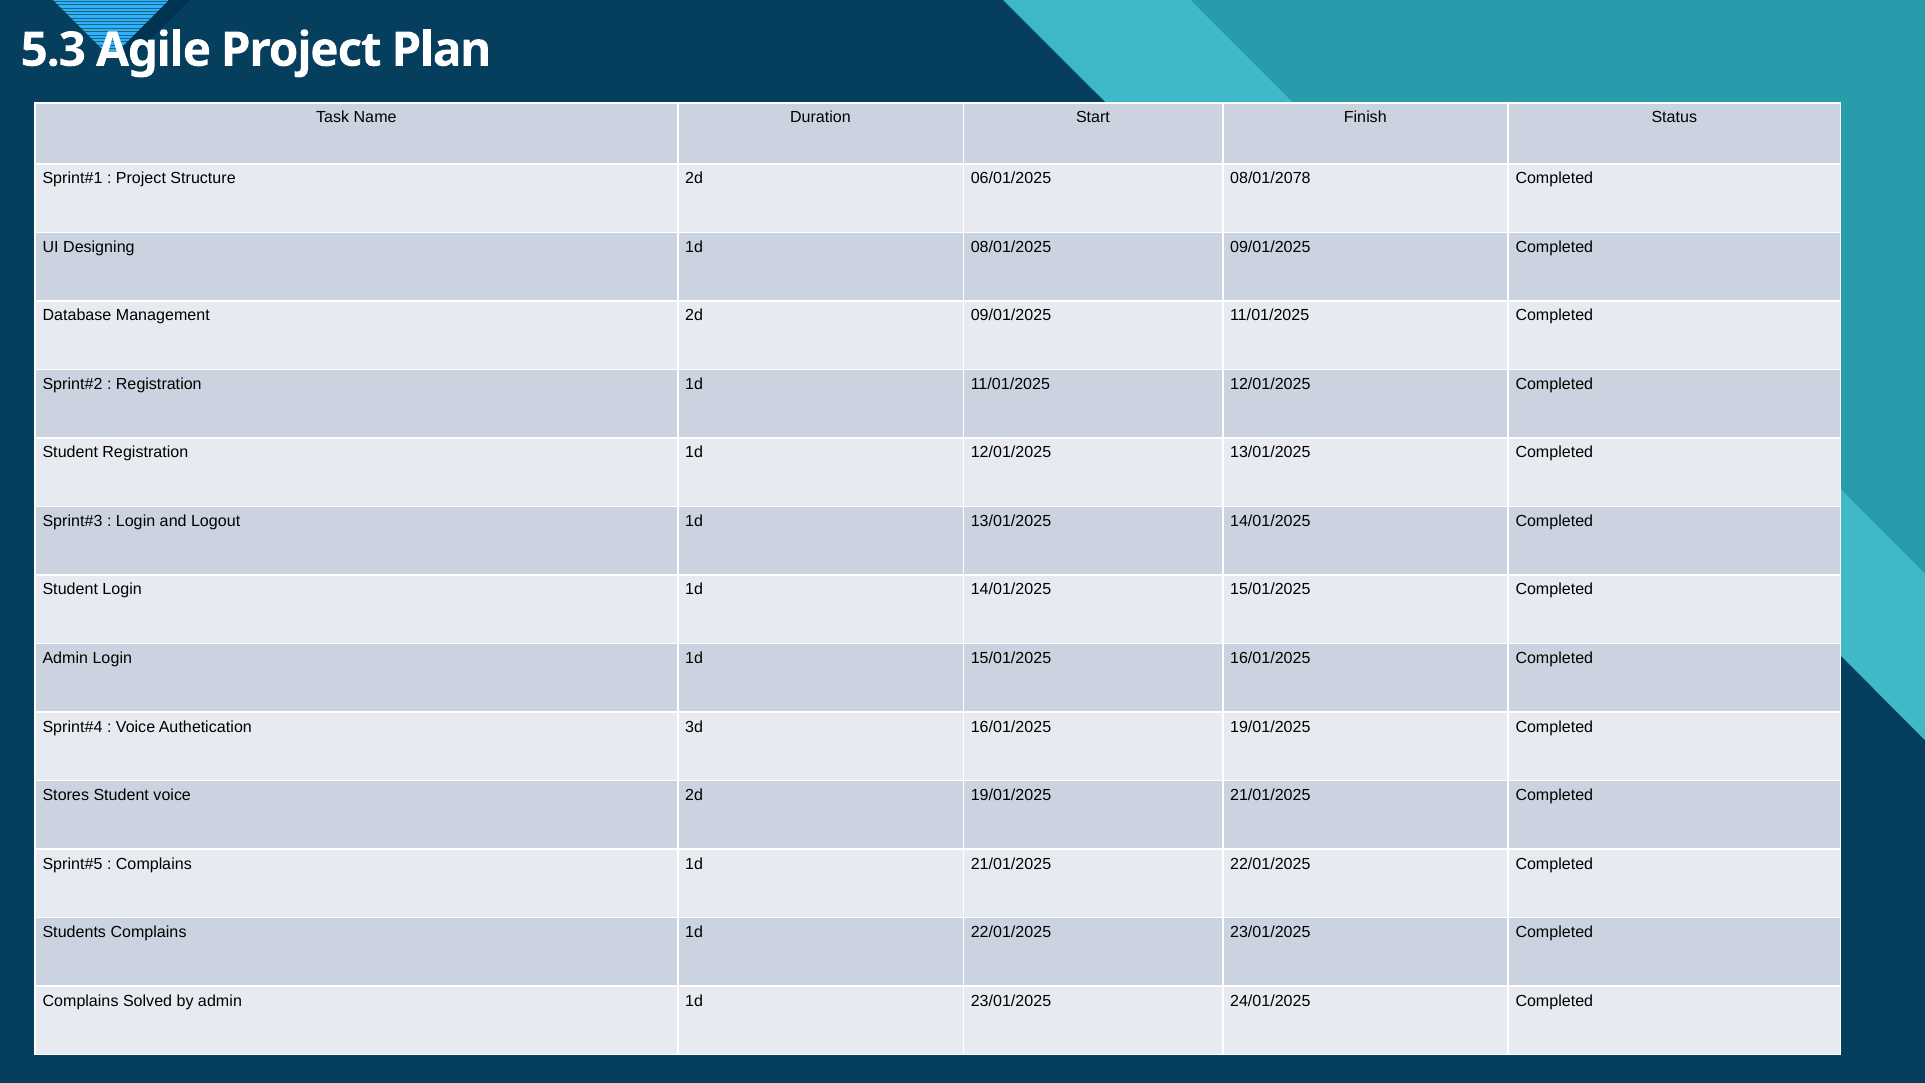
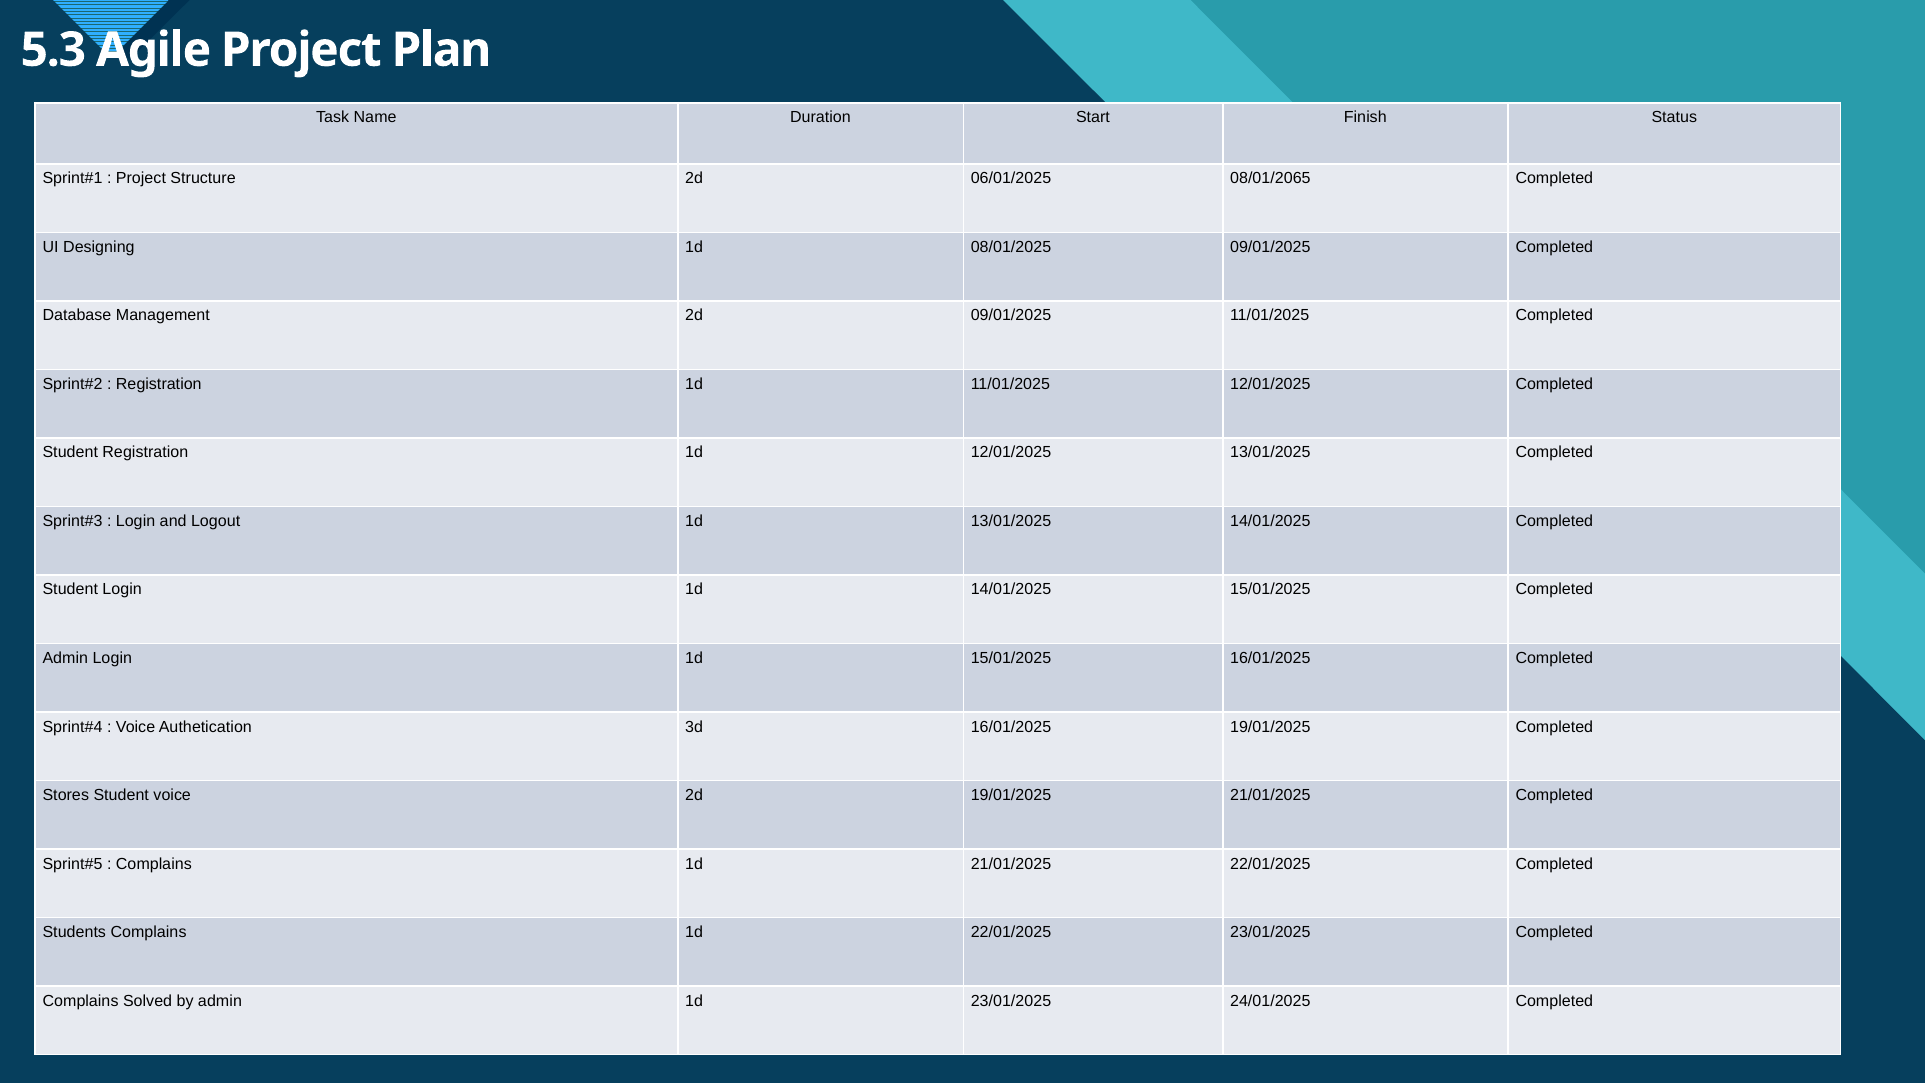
08/01/2078: 08/01/2078 -> 08/01/2065
